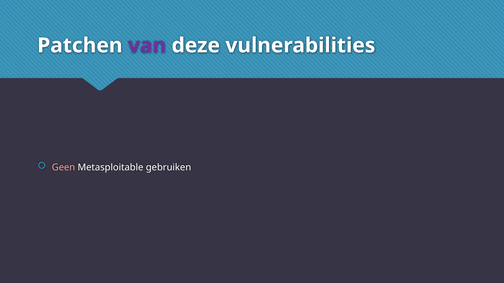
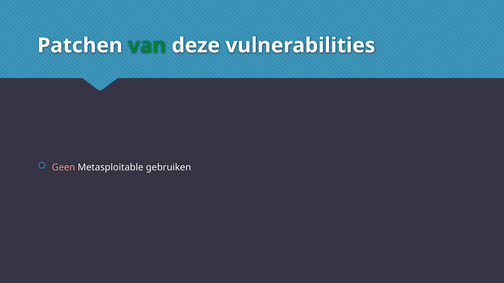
van colour: purple -> green
